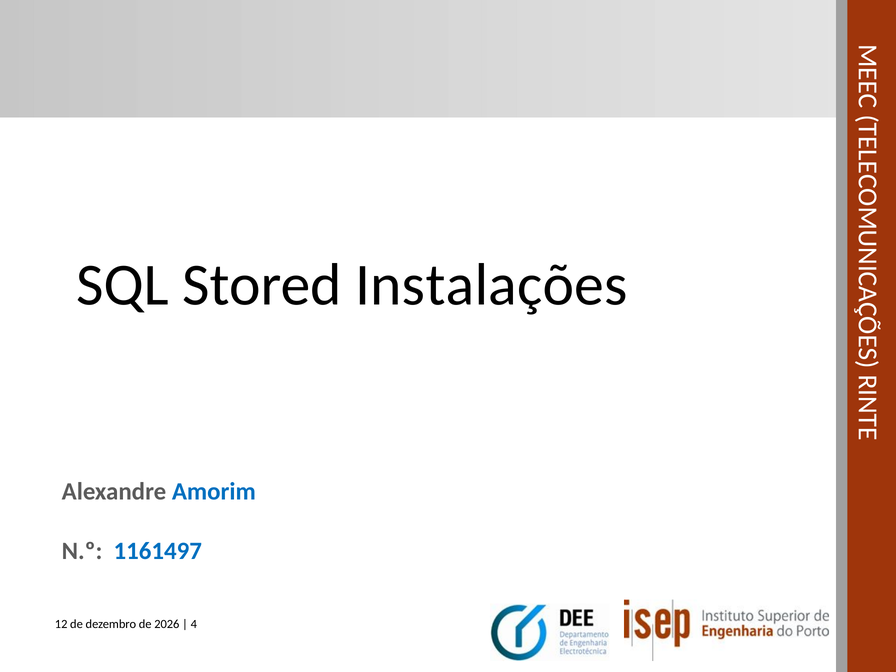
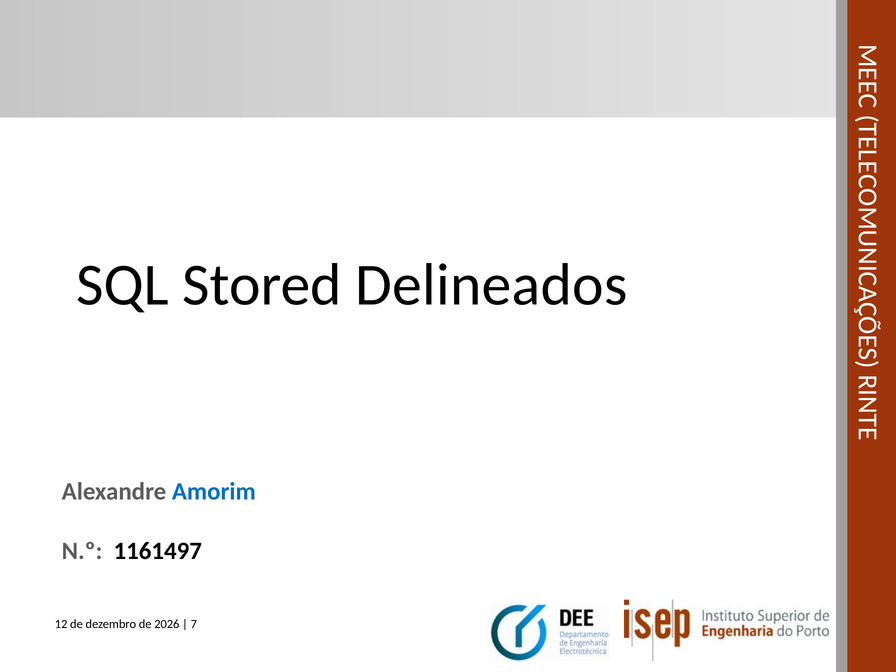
Instalações: Instalações -> Delineados
1161497 colour: blue -> black
4: 4 -> 7
